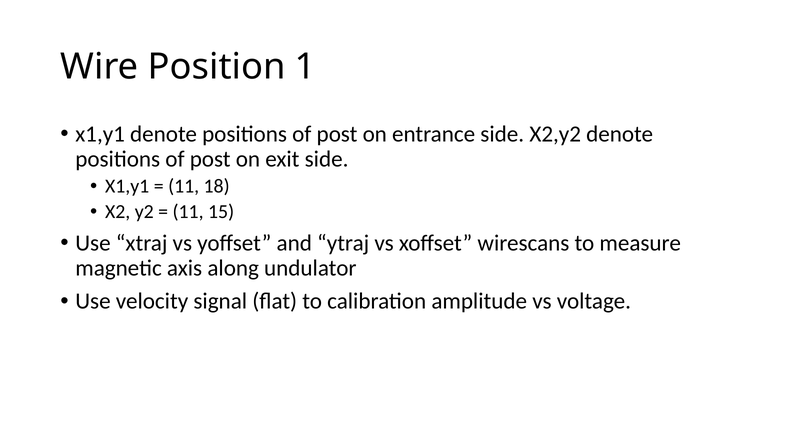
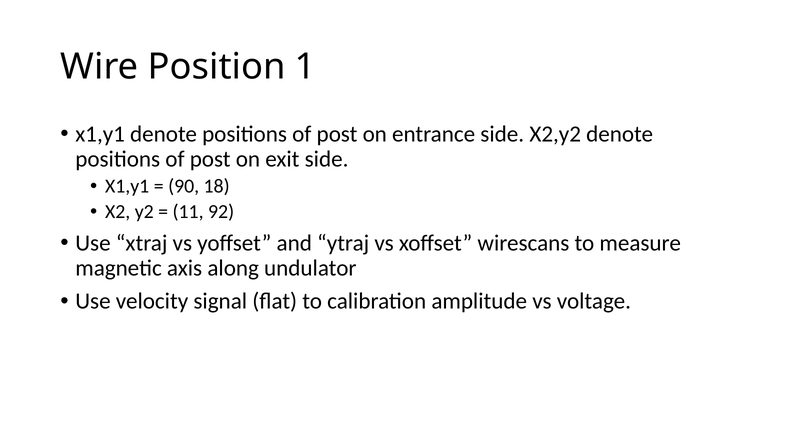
11 at (184, 186): 11 -> 90
15: 15 -> 92
